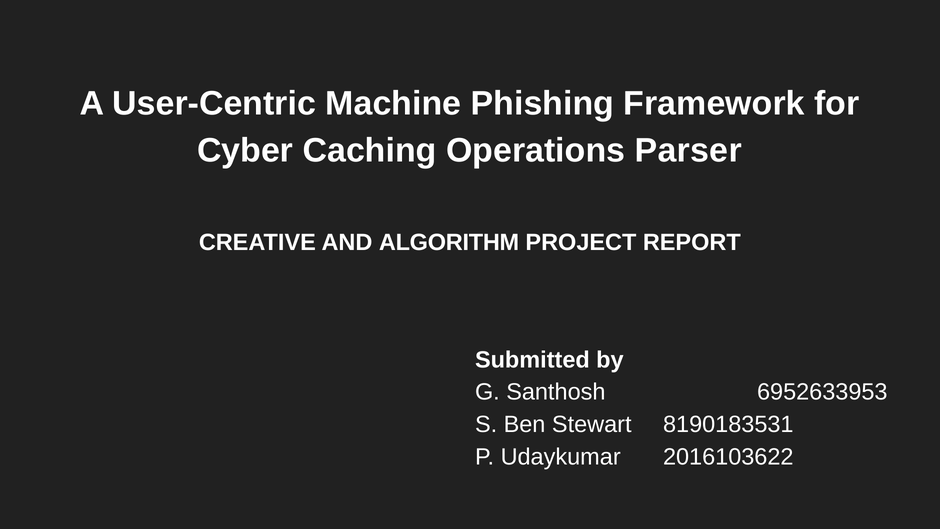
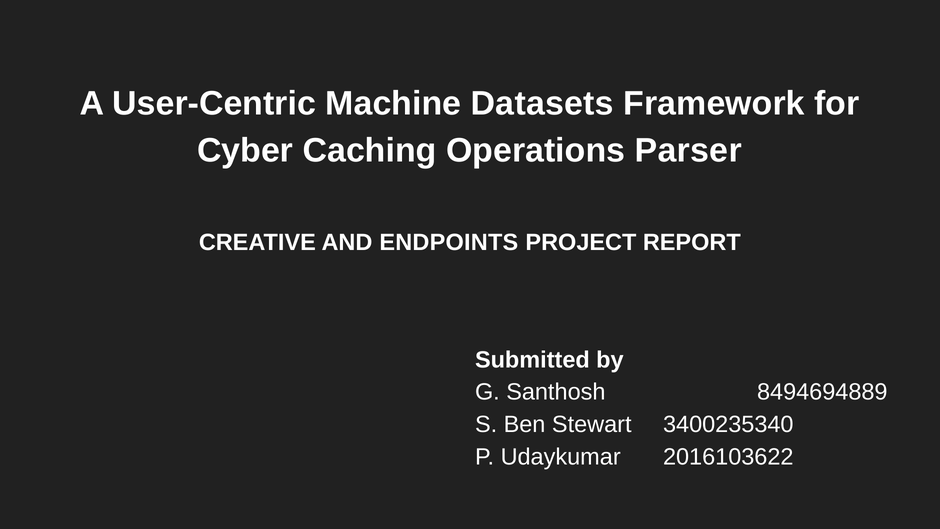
Phishing: Phishing -> Datasets
ALGORITHM: ALGORITHM -> ENDPOINTS
6952633953: 6952633953 -> 8494694889
8190183531: 8190183531 -> 3400235340
